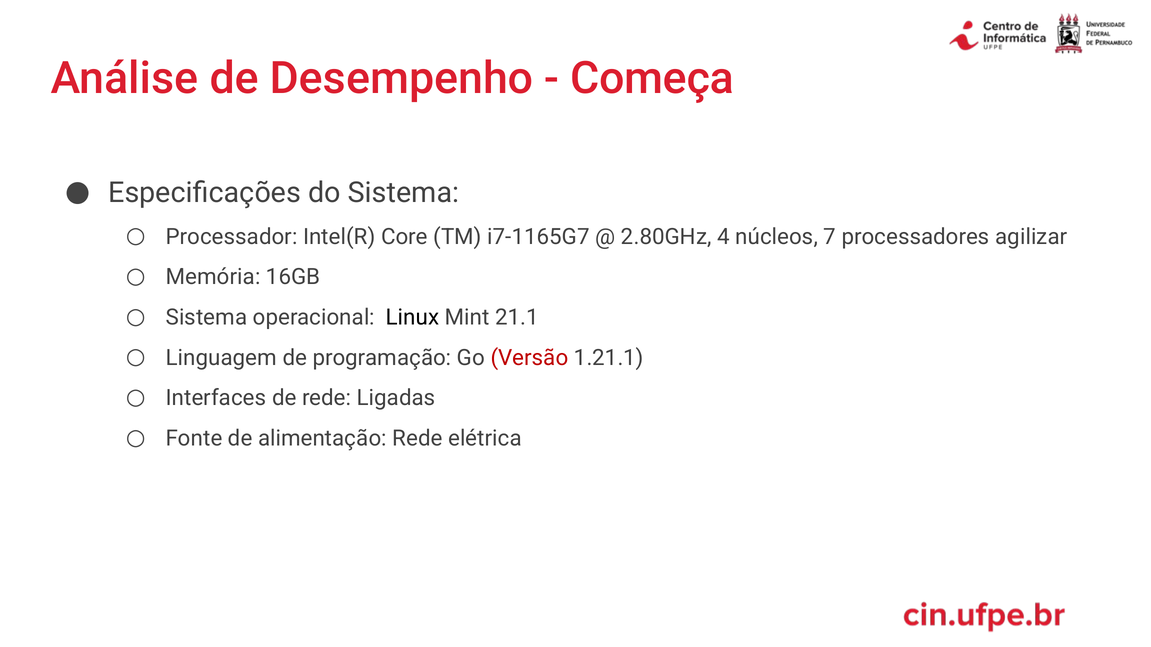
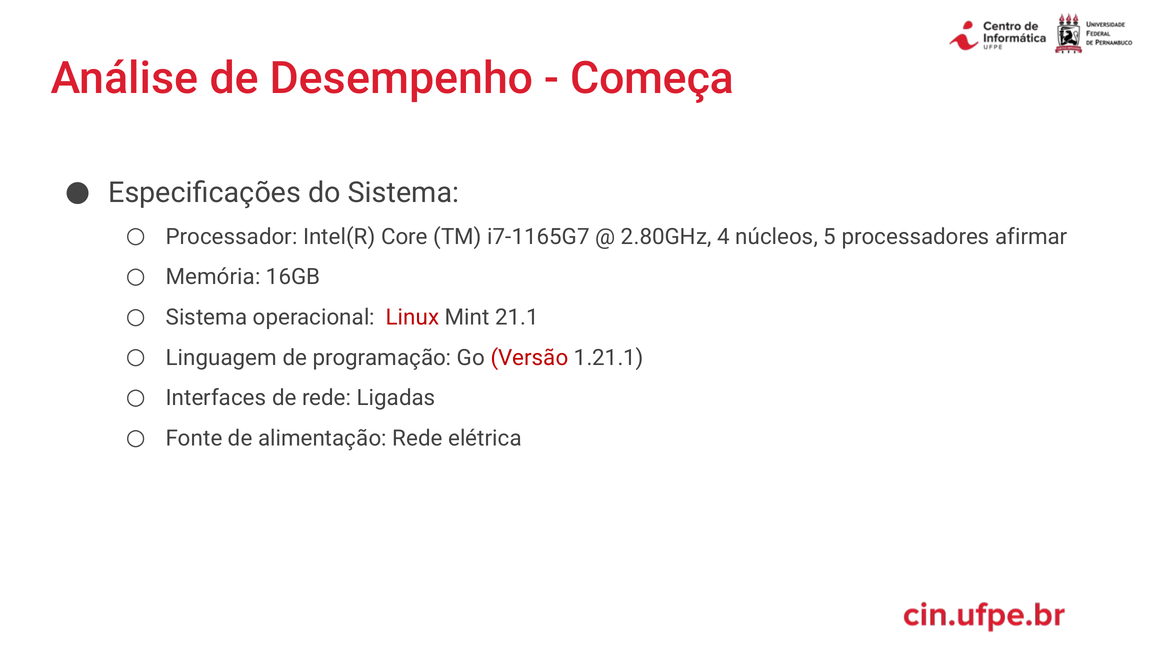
7: 7 -> 5
agilizar: agilizar -> afirmar
Linux colour: black -> red
